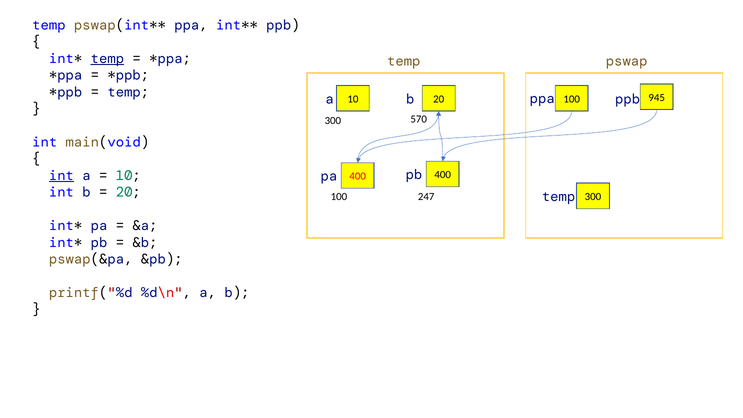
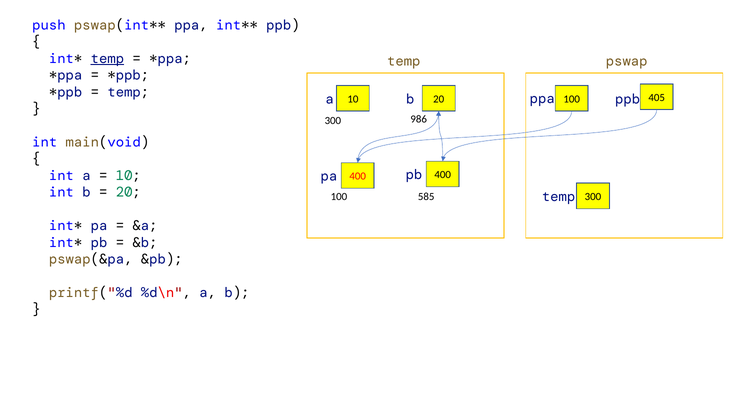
temp at (49, 25): temp -> push
945: 945 -> 405
570: 570 -> 986
int at (61, 176) underline: present -> none
247: 247 -> 585
